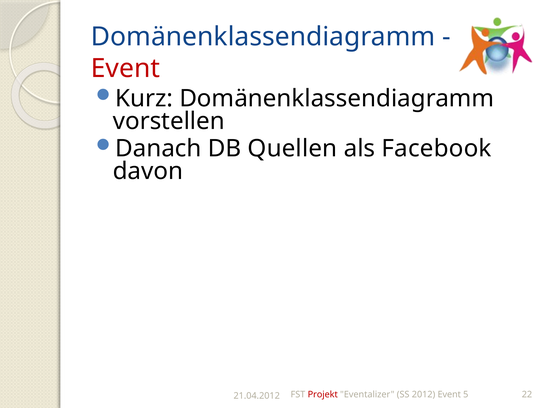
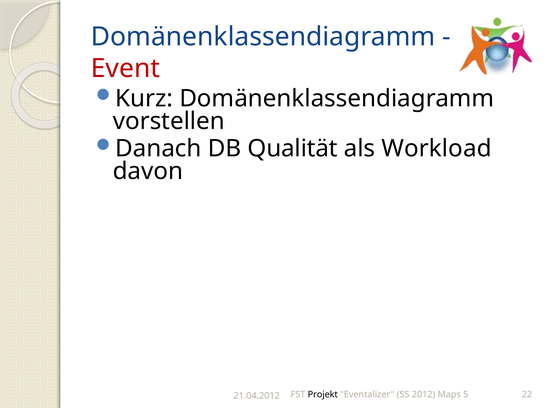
Quellen: Quellen -> Qualität
Facebook: Facebook -> Workload
Projekt colour: red -> black
2012 Event: Event -> Maps
